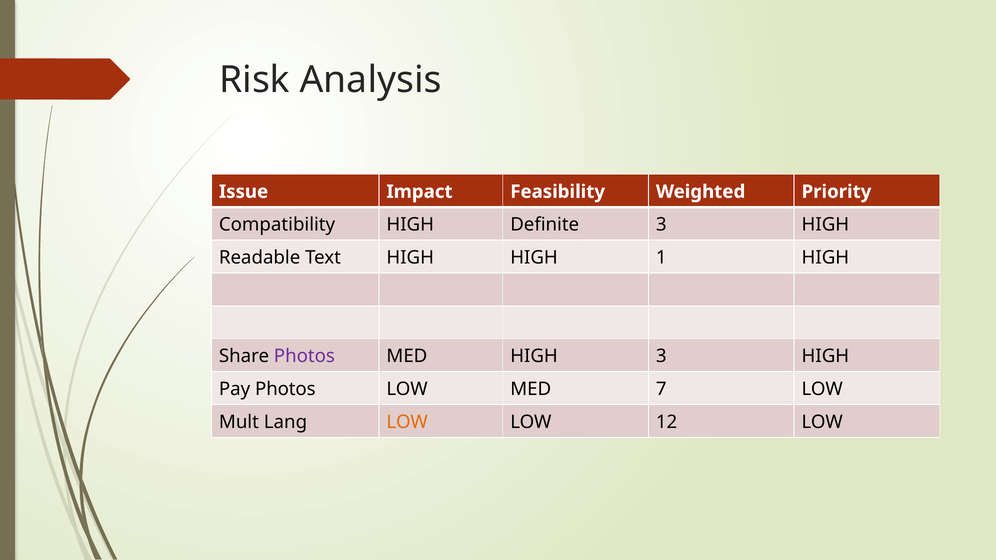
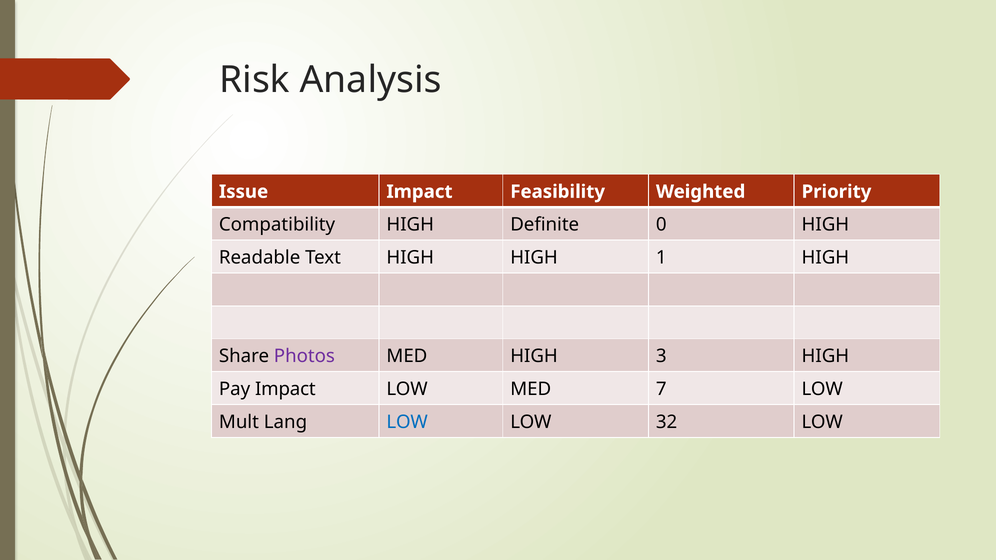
Definite 3: 3 -> 0
Pay Photos: Photos -> Impact
LOW at (407, 422) colour: orange -> blue
12: 12 -> 32
